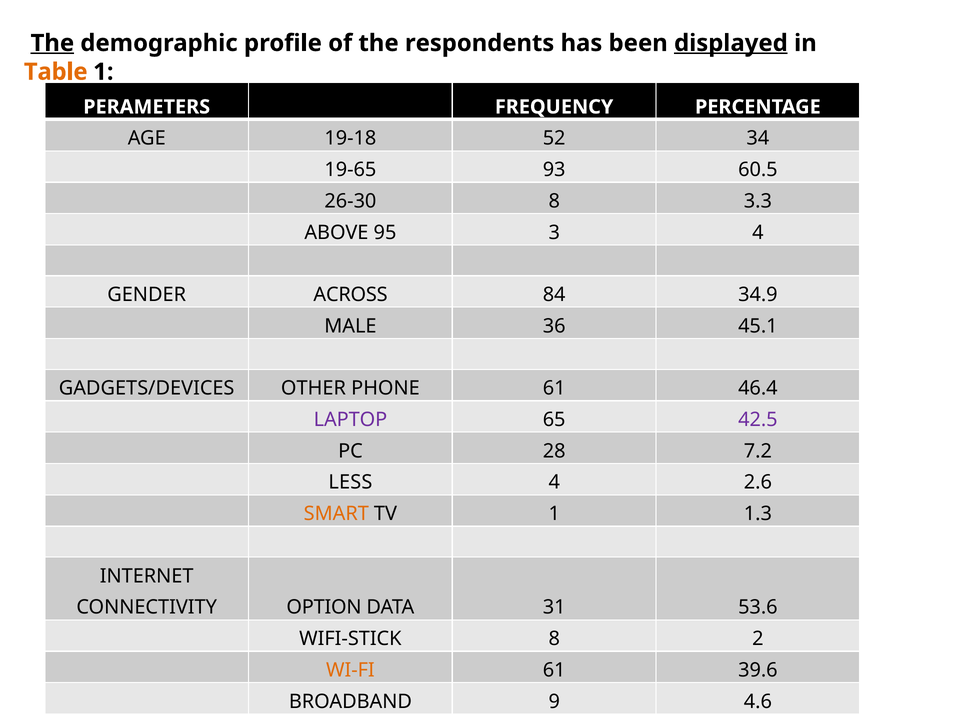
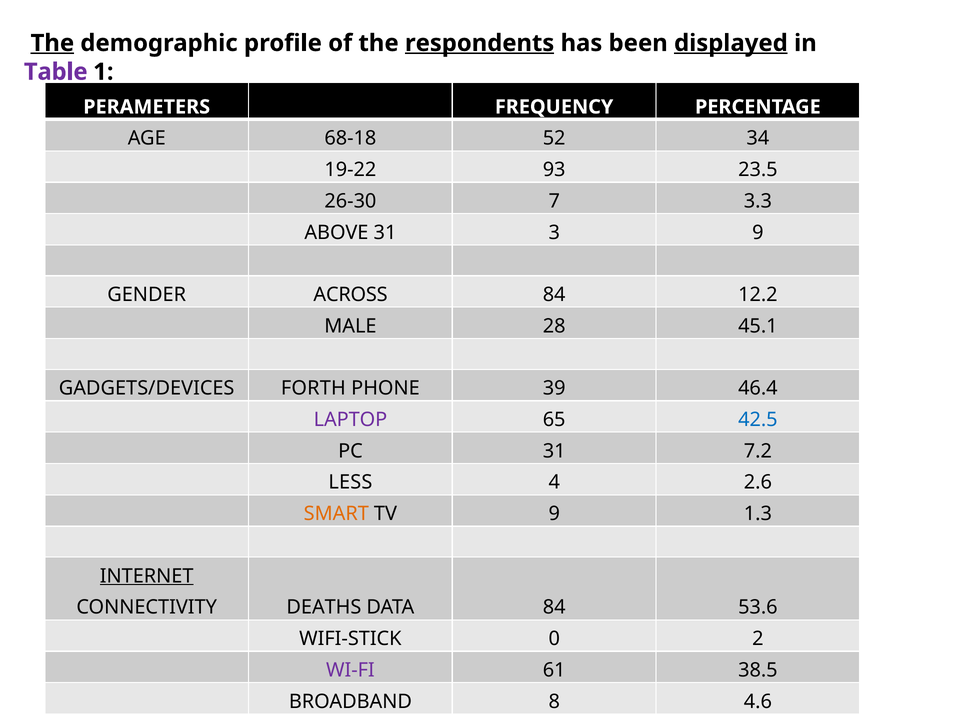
respondents underline: none -> present
Table colour: orange -> purple
19-18: 19-18 -> 68-18
19-65: 19-65 -> 19-22
60.5: 60.5 -> 23.5
26-30 8: 8 -> 7
ABOVE 95: 95 -> 31
3 4: 4 -> 9
34.9: 34.9 -> 12.2
36: 36 -> 28
OTHER: OTHER -> FORTH
PHONE 61: 61 -> 39
42.5 colour: purple -> blue
PC 28: 28 -> 31
TV 1: 1 -> 9
INTERNET underline: none -> present
OPTION: OPTION -> DEATHS
DATA 31: 31 -> 84
WIFI-STICK 8: 8 -> 0
WI-FI colour: orange -> purple
39.6: 39.6 -> 38.5
9: 9 -> 8
